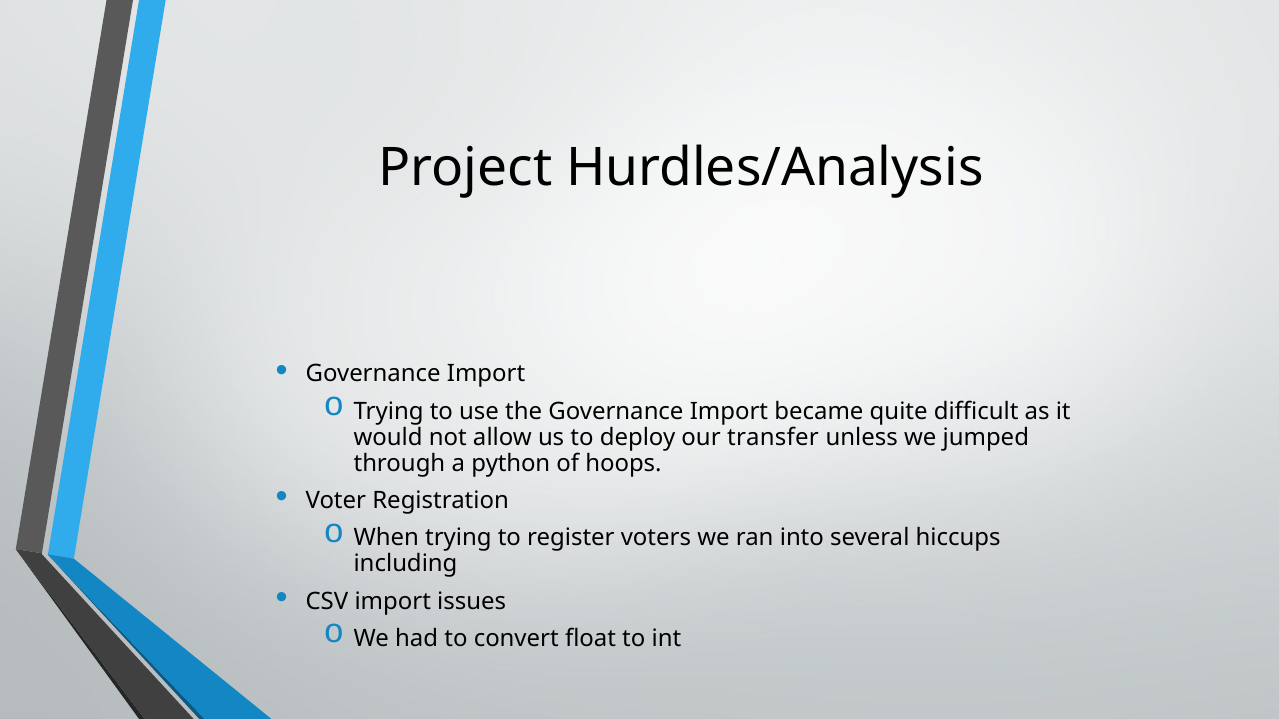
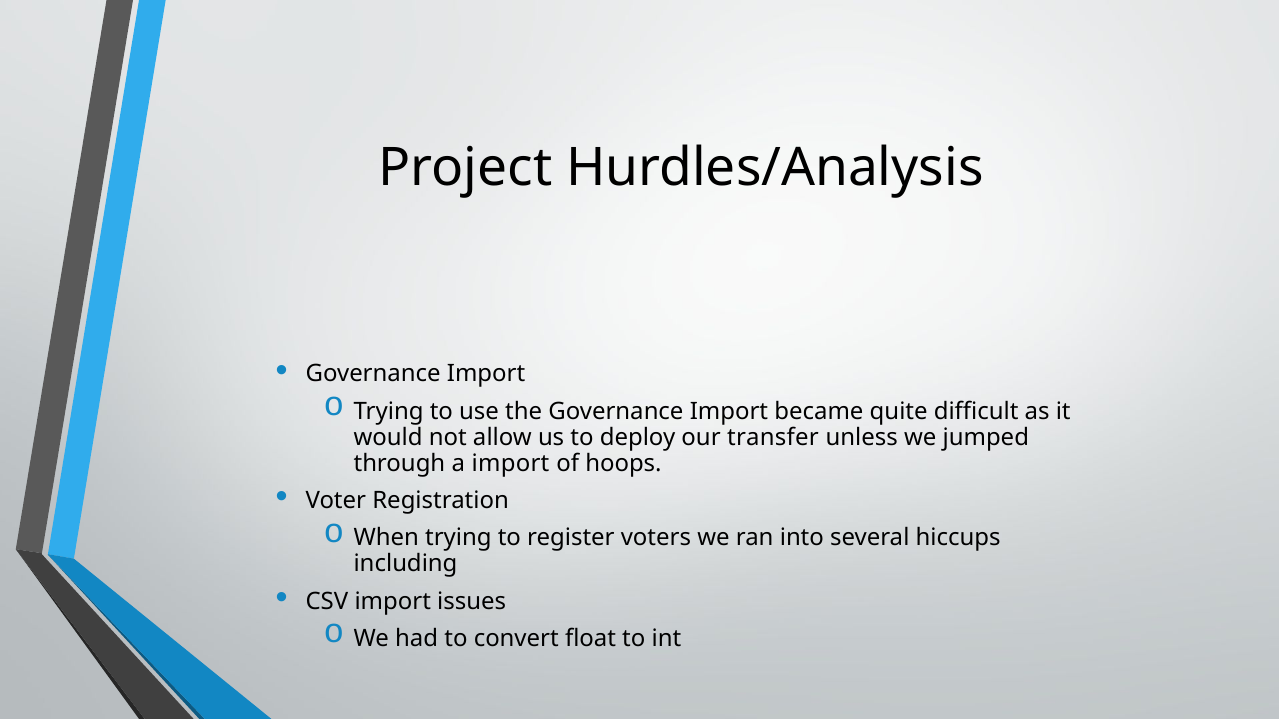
a python: python -> import
